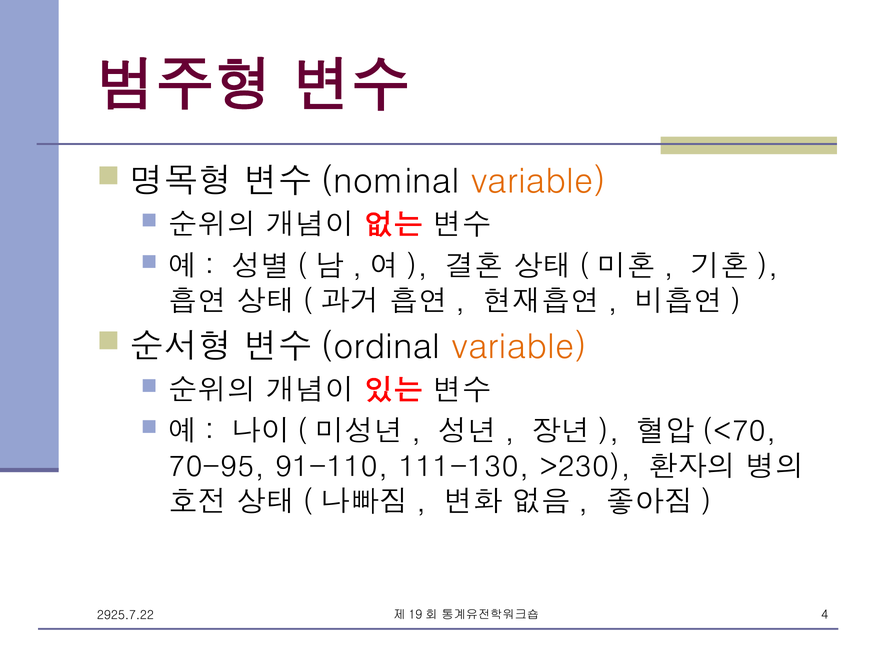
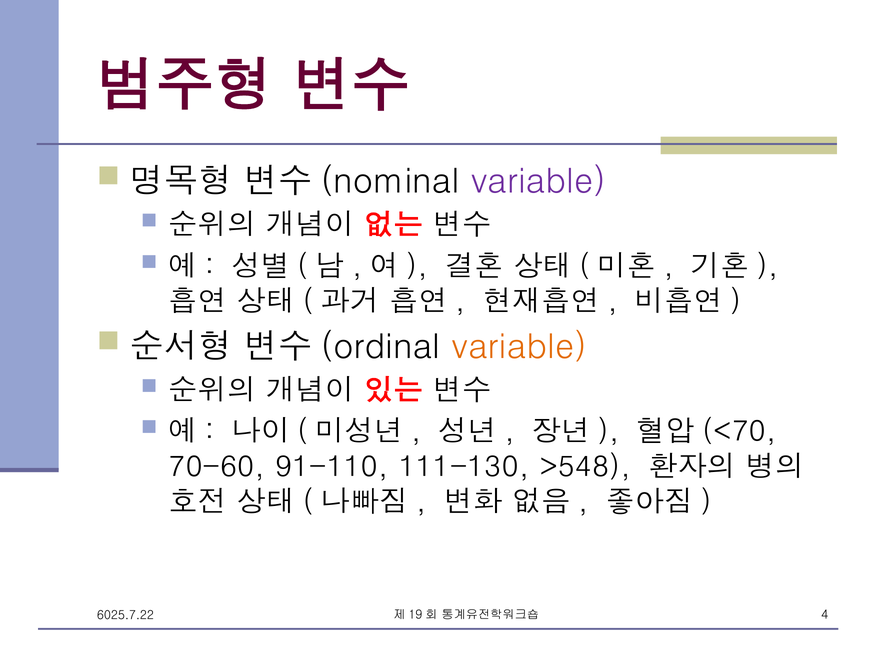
variable at (539, 181) colour: orange -> purple
70-95: 70-95 -> 70-60
>230: >230 -> >548
2925.7.22: 2925.7.22 -> 6025.7.22
